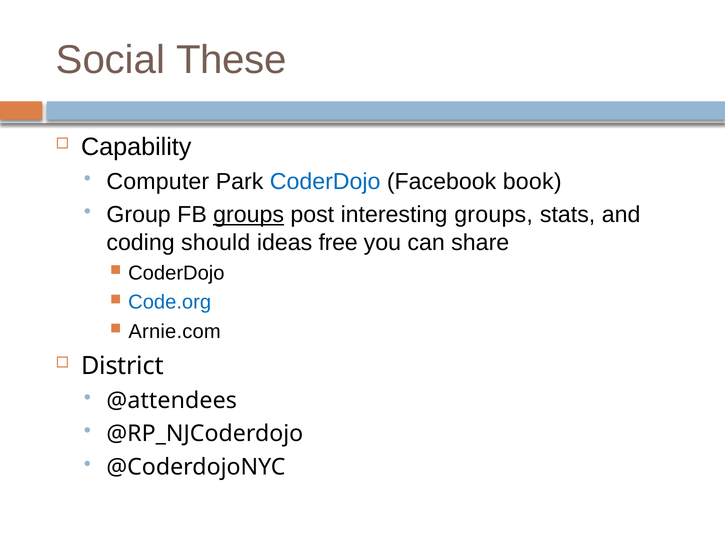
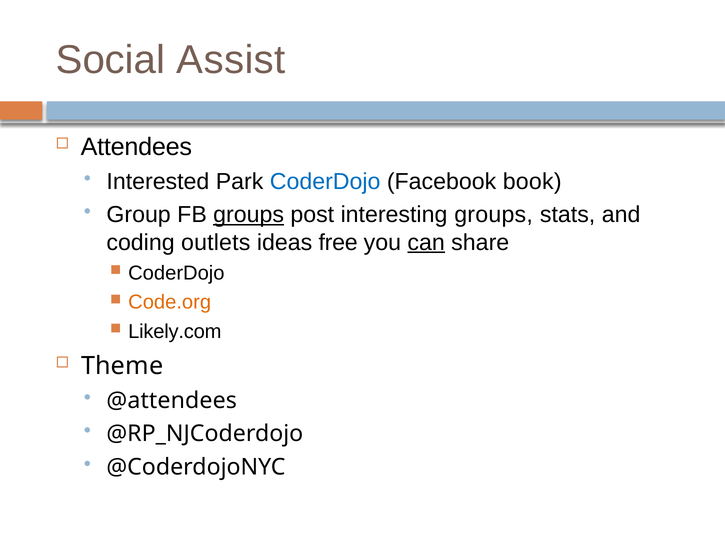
These: These -> Assist
Capability: Capability -> Attendees
Computer: Computer -> Interested
should: should -> outlets
can underline: none -> present
Code.org colour: blue -> orange
Arnie.com: Arnie.com -> Likely.com
District: District -> Theme
